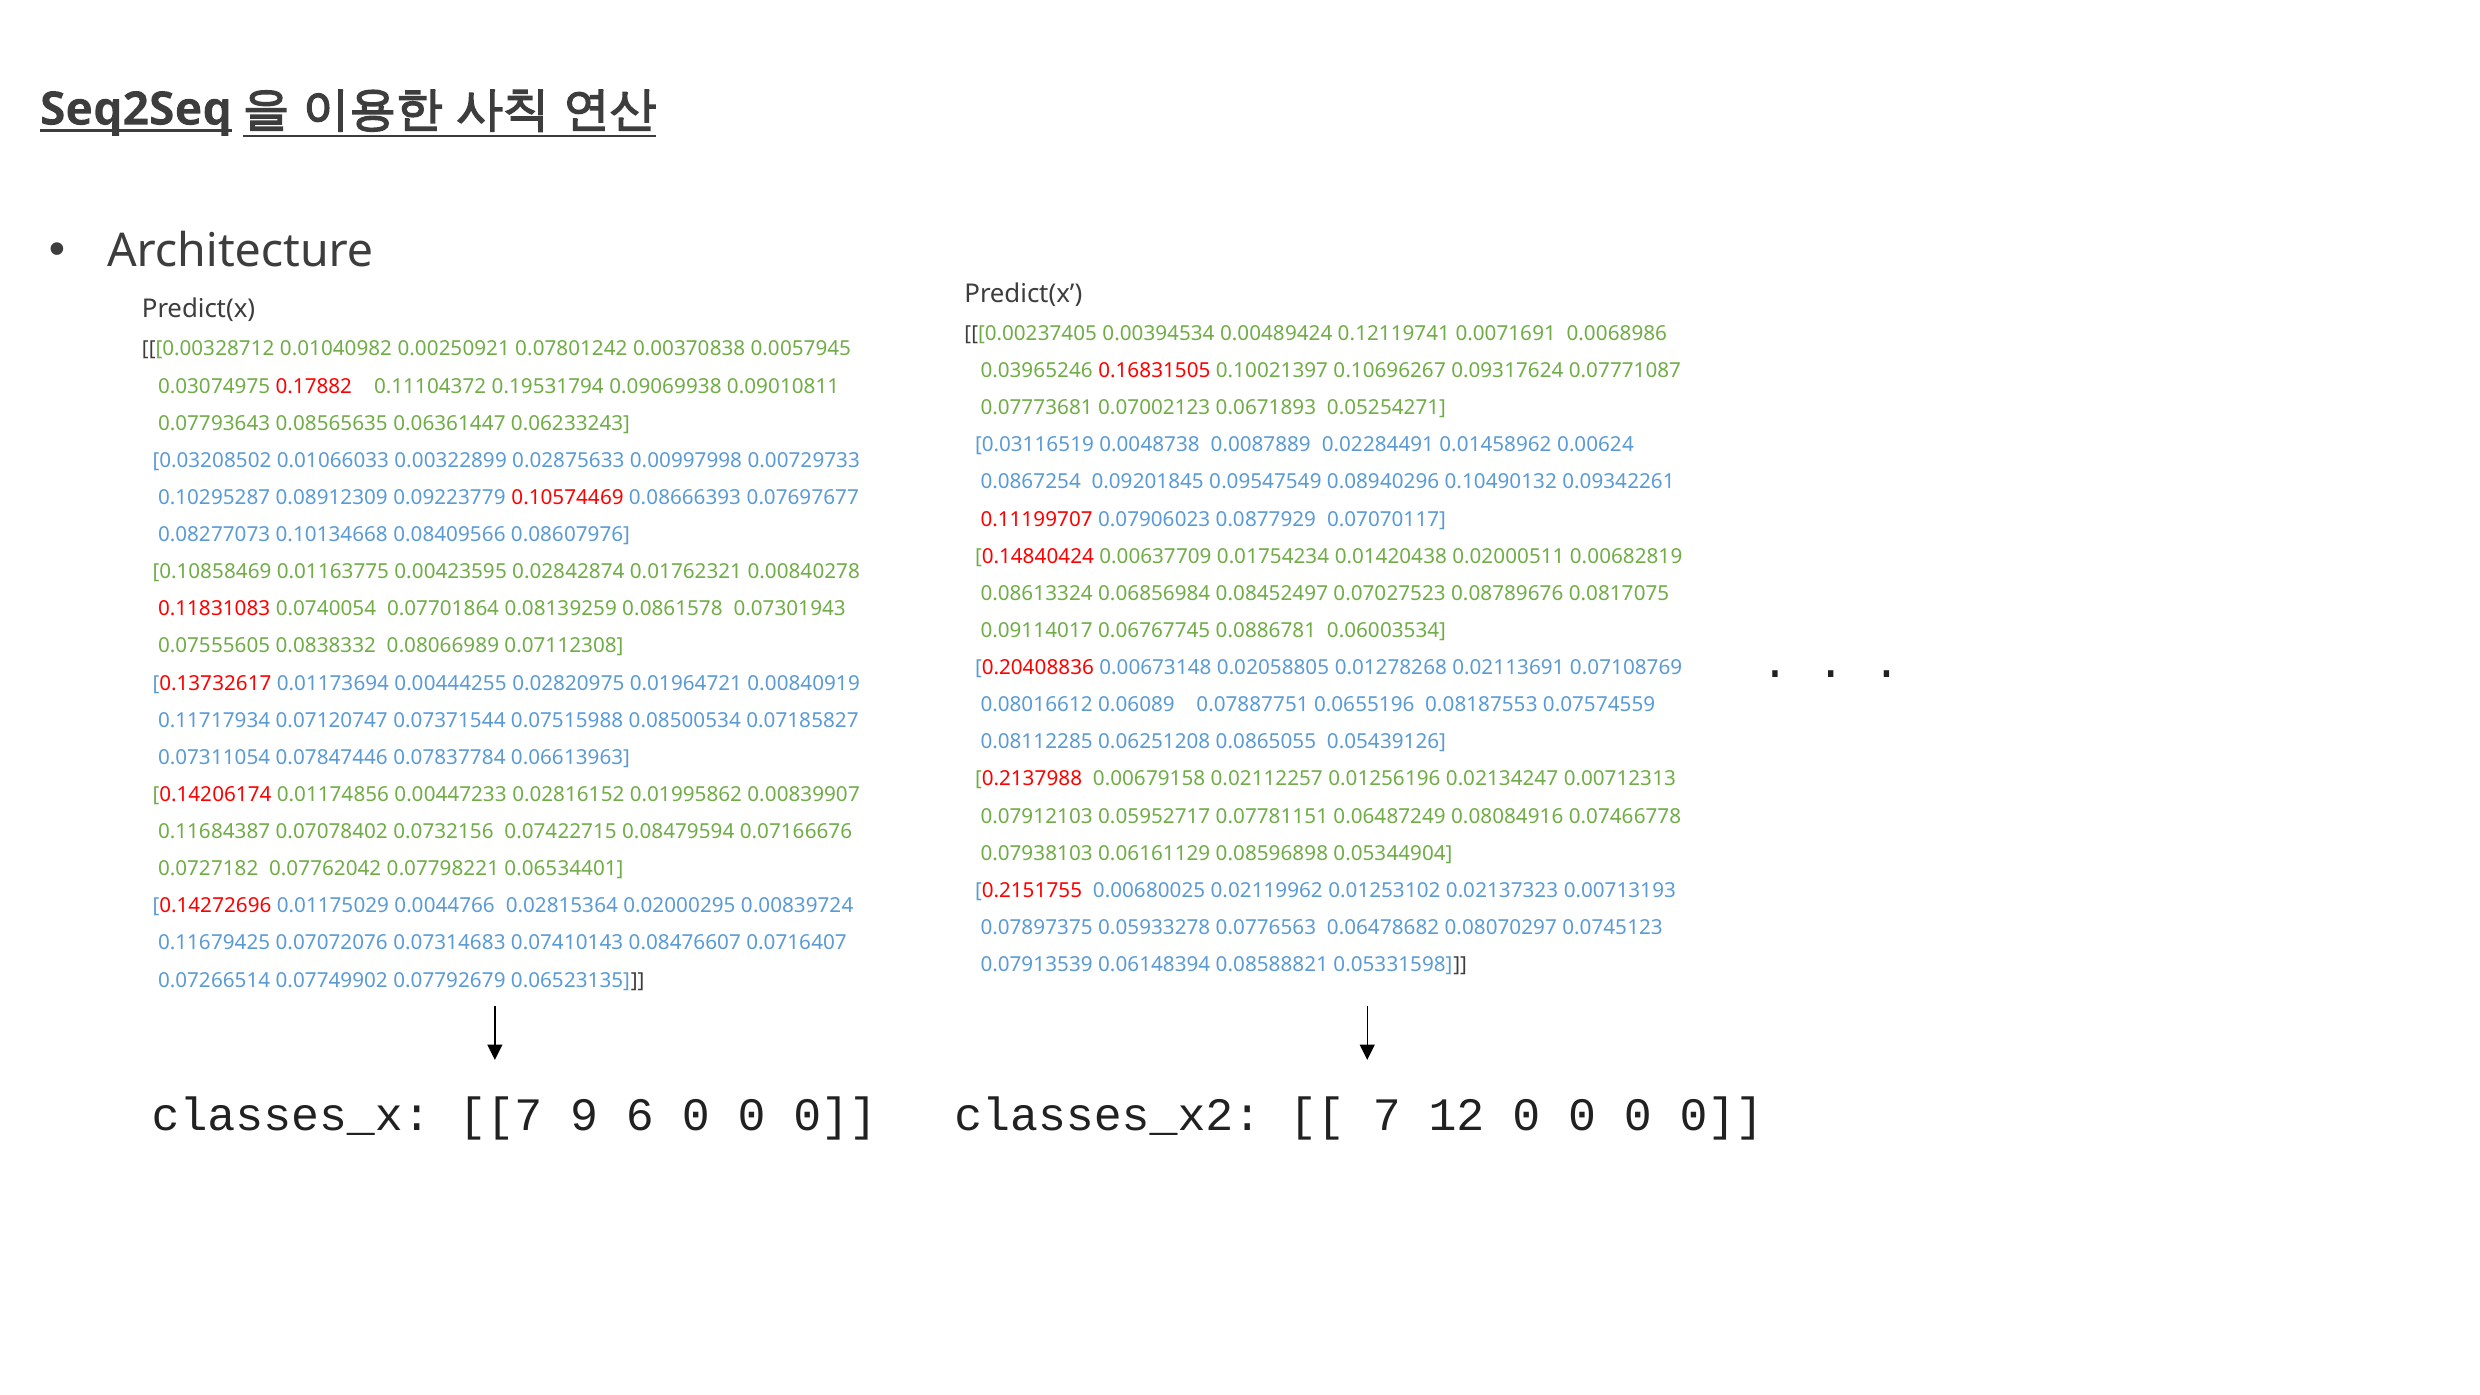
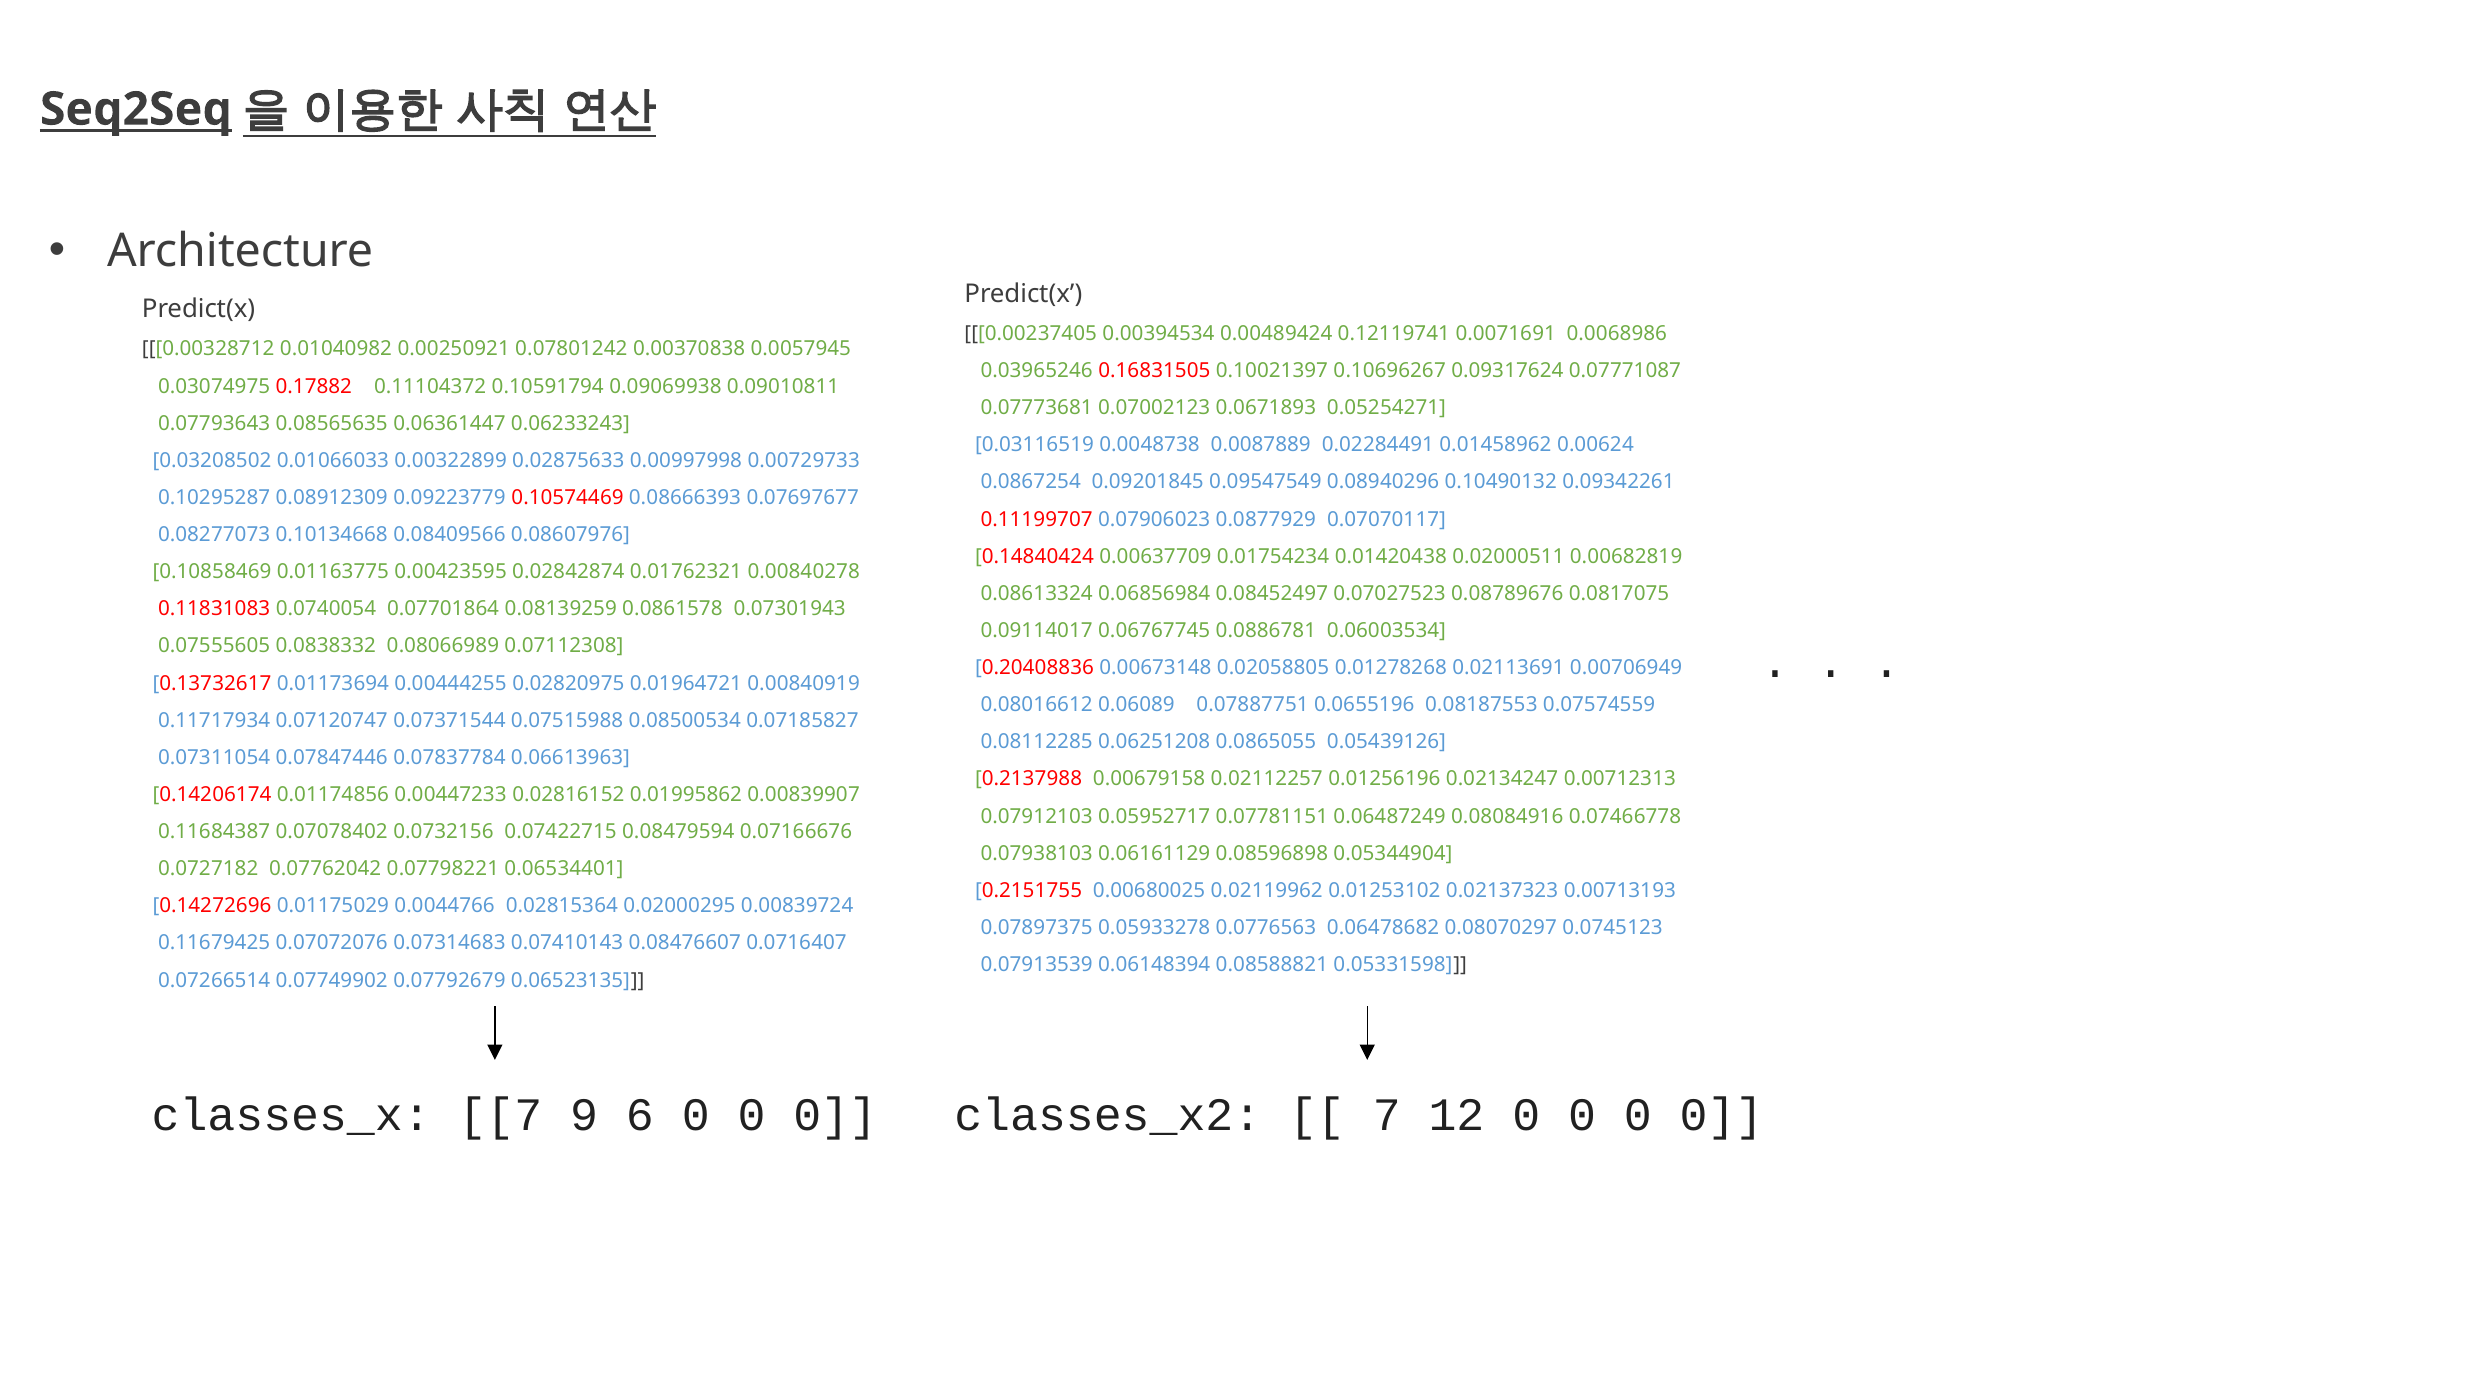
0.19531794: 0.19531794 -> 0.10591794
0.07108769: 0.07108769 -> 0.00706949
